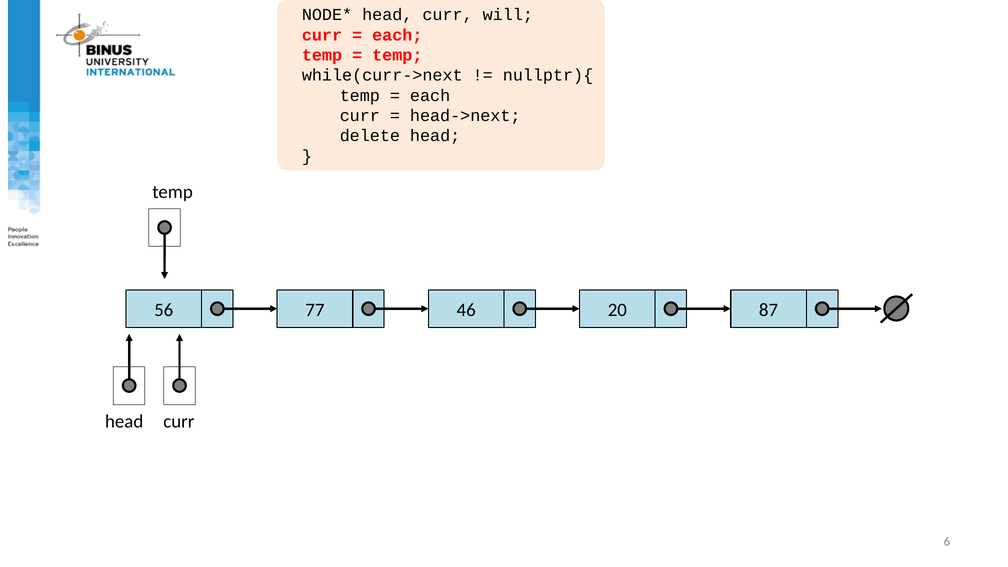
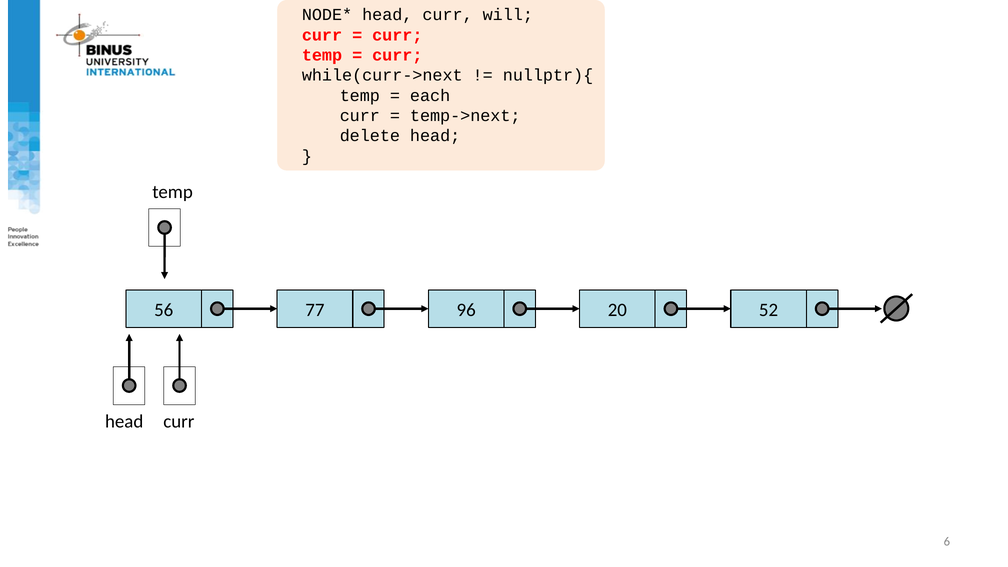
each at (397, 35): each -> curr
temp at (397, 55): temp -> curr
head->next: head->next -> temp->next
46: 46 -> 96
87: 87 -> 52
